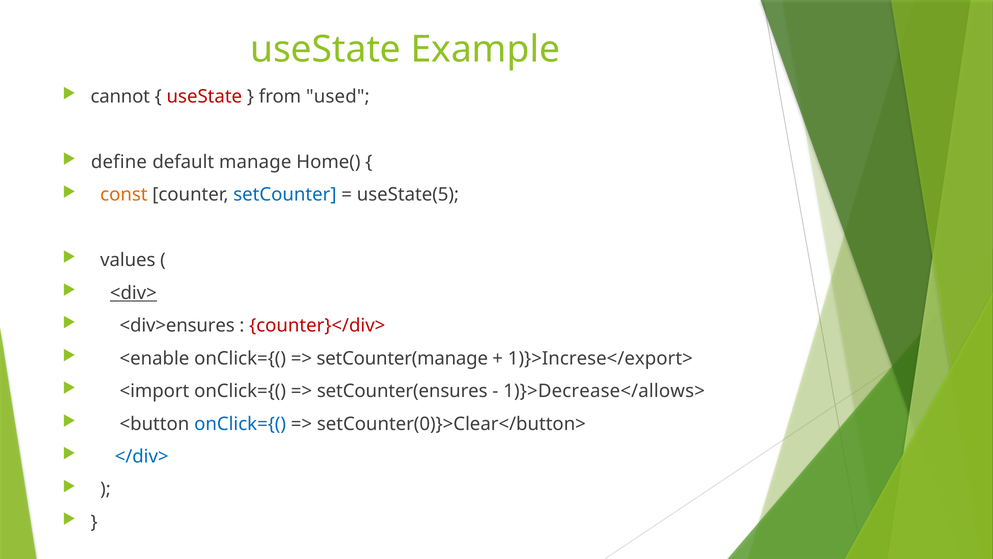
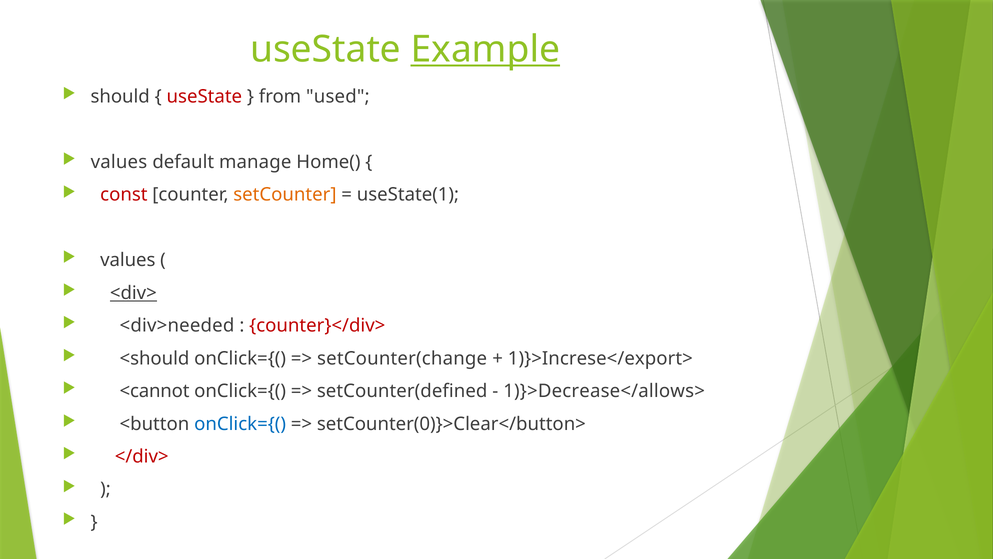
Example underline: none -> present
cannot: cannot -> should
define at (119, 162): define -> values
const colour: orange -> red
setCounter colour: blue -> orange
useState(5: useState(5 -> useState(1
<div>ensures: <div>ensures -> <div>needed
<enable: <enable -> <should
setCounter(manage: setCounter(manage -> setCounter(change
<import: <import -> <cannot
setCounter(ensures: setCounter(ensures -> setCounter(defined
</div> colour: blue -> red
